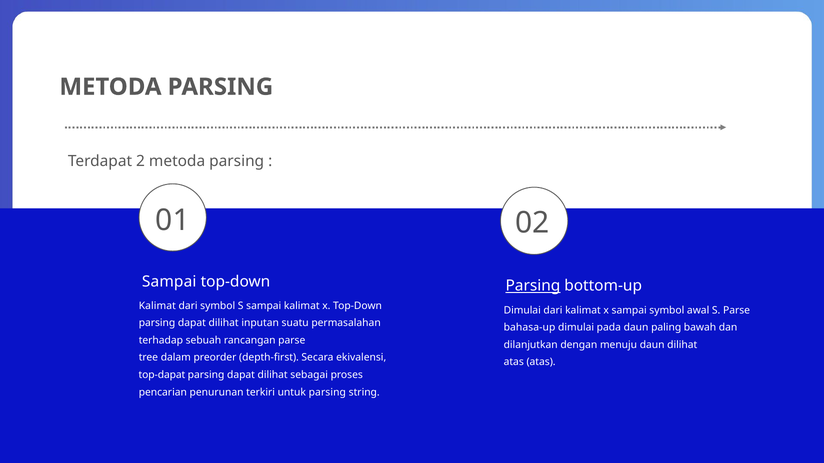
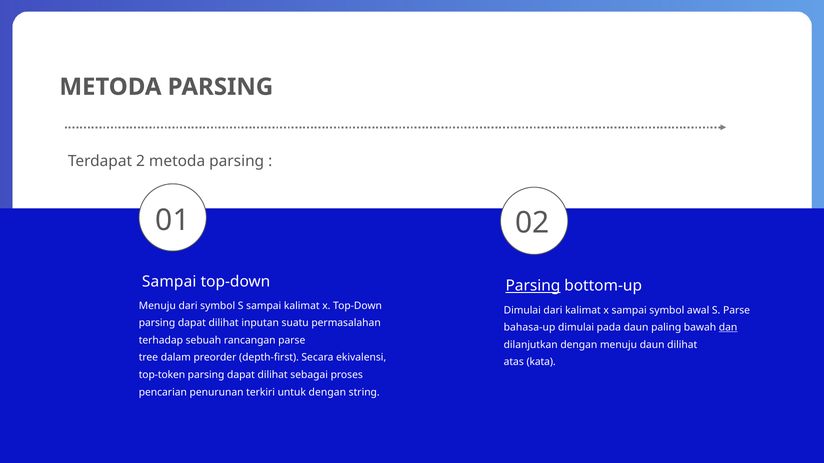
Kalimat at (157, 306): Kalimat -> Menuju
dan underline: none -> present
atas atas: atas -> kata
top-dapat: top-dapat -> top-token
untuk parsing: parsing -> dengan
